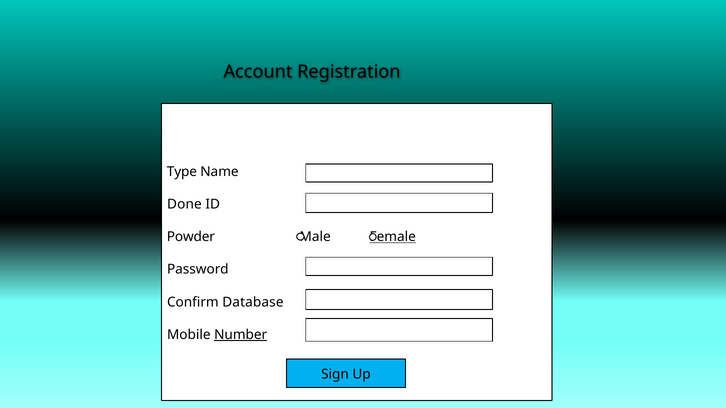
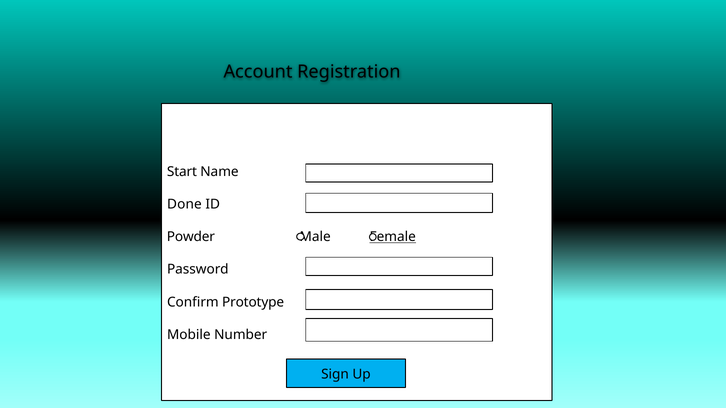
Type: Type -> Start
Database: Database -> Prototype
Number underline: present -> none
